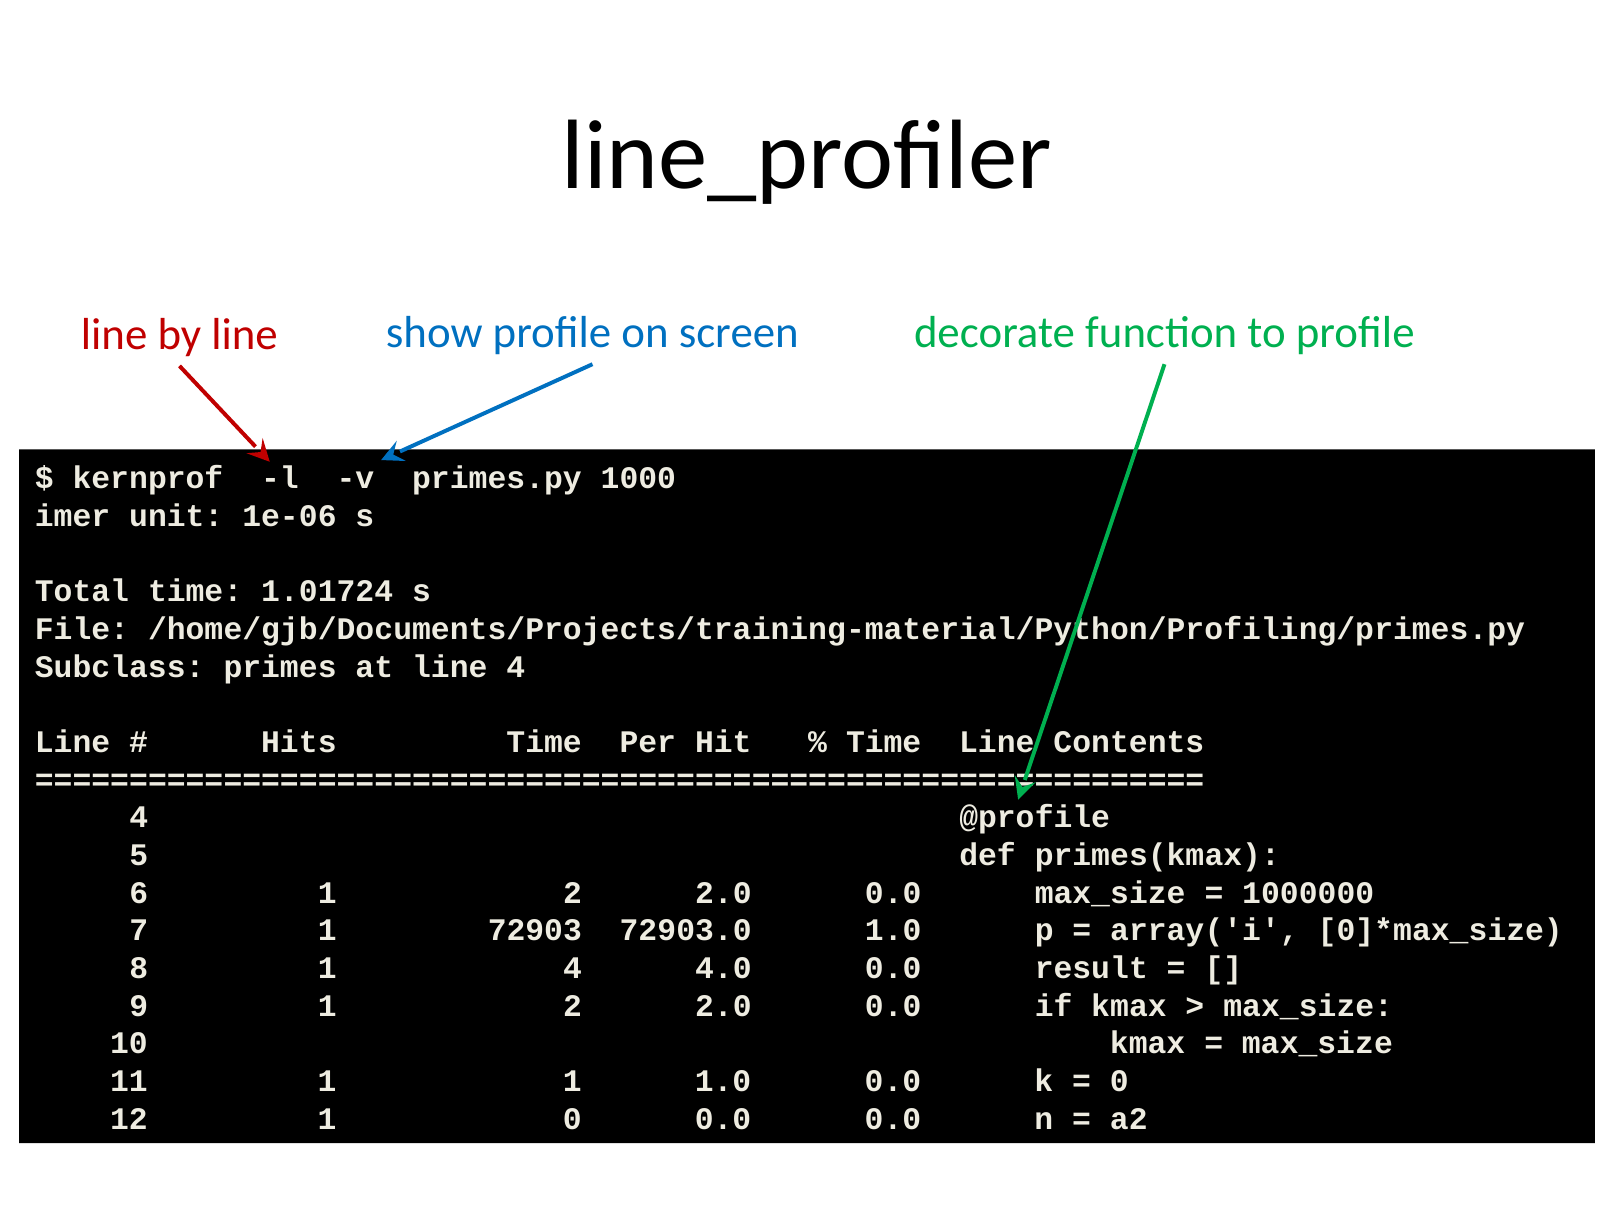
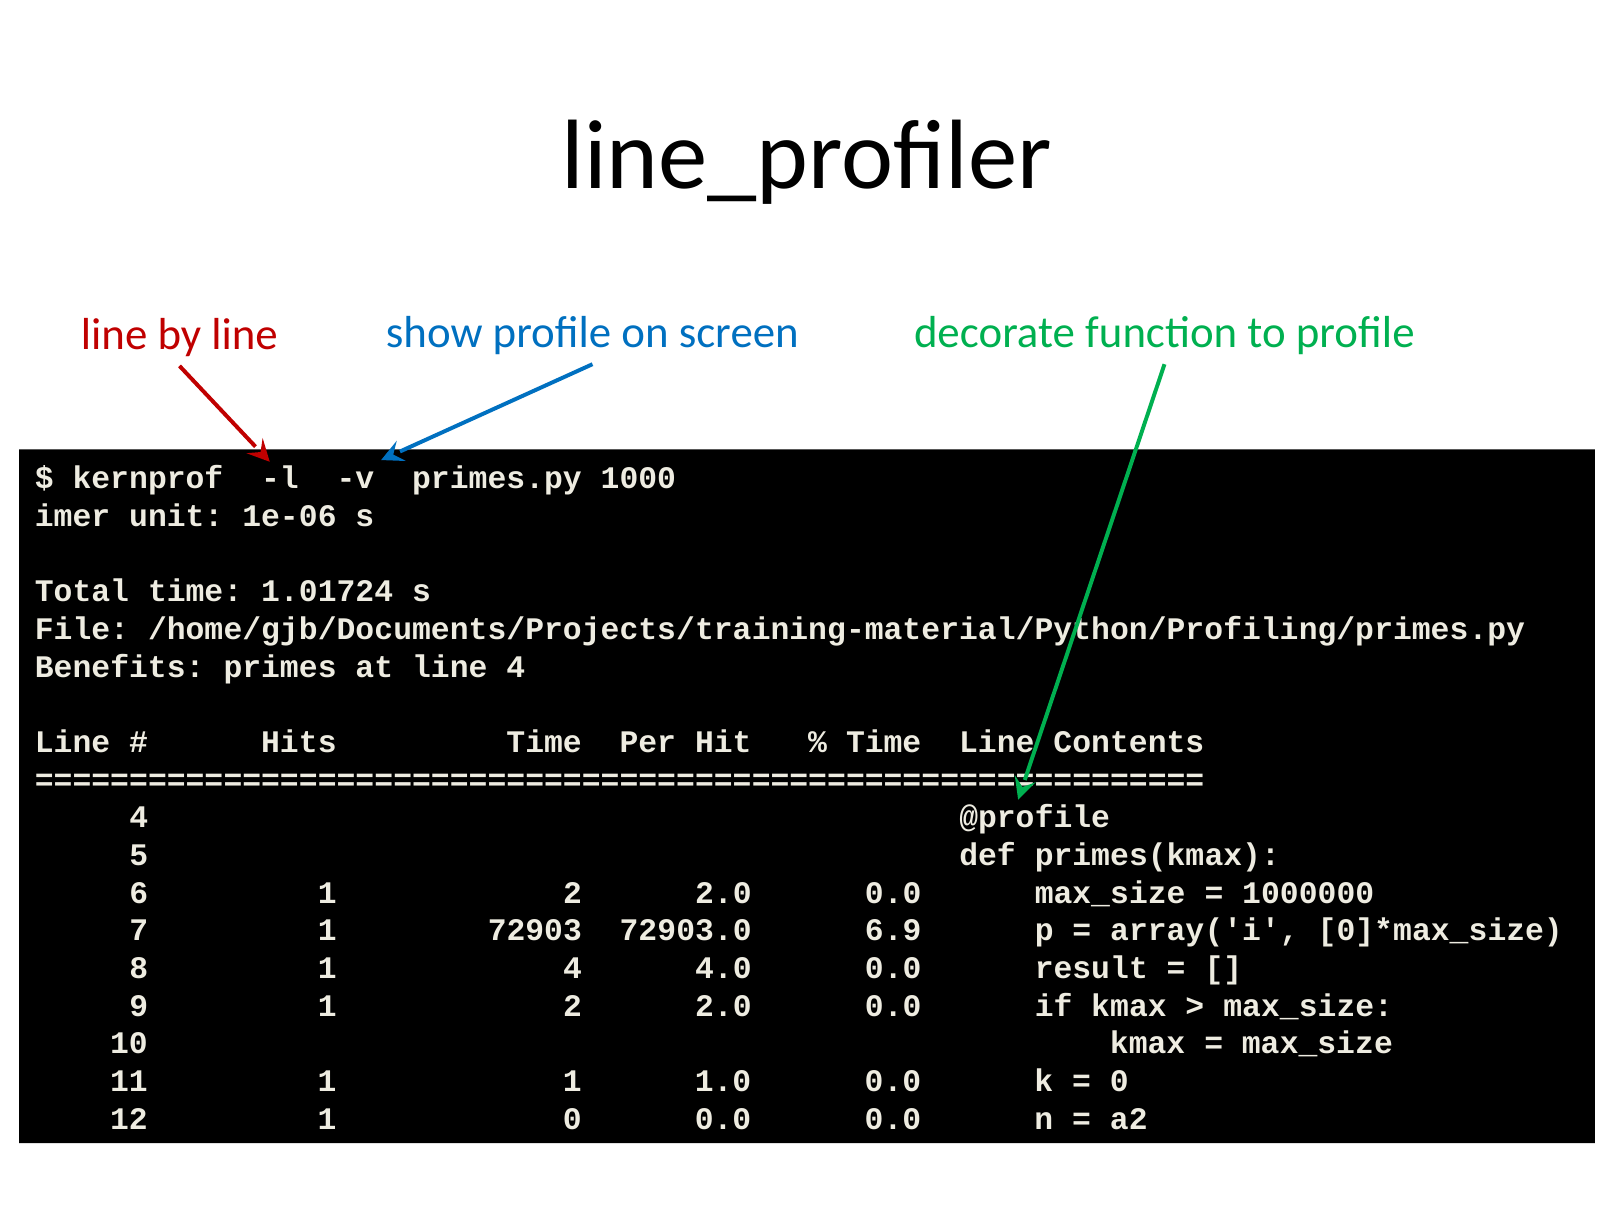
Subclass: Subclass -> Benefits
72903.0 1.0: 1.0 -> 6.9
